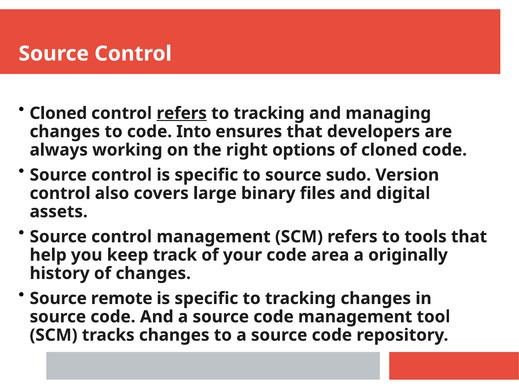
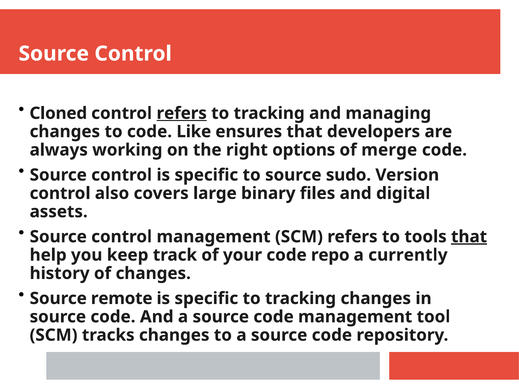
Into: Into -> Like
of cloned: cloned -> merge
that at (469, 237) underline: none -> present
area: area -> repo
originally: originally -> currently
